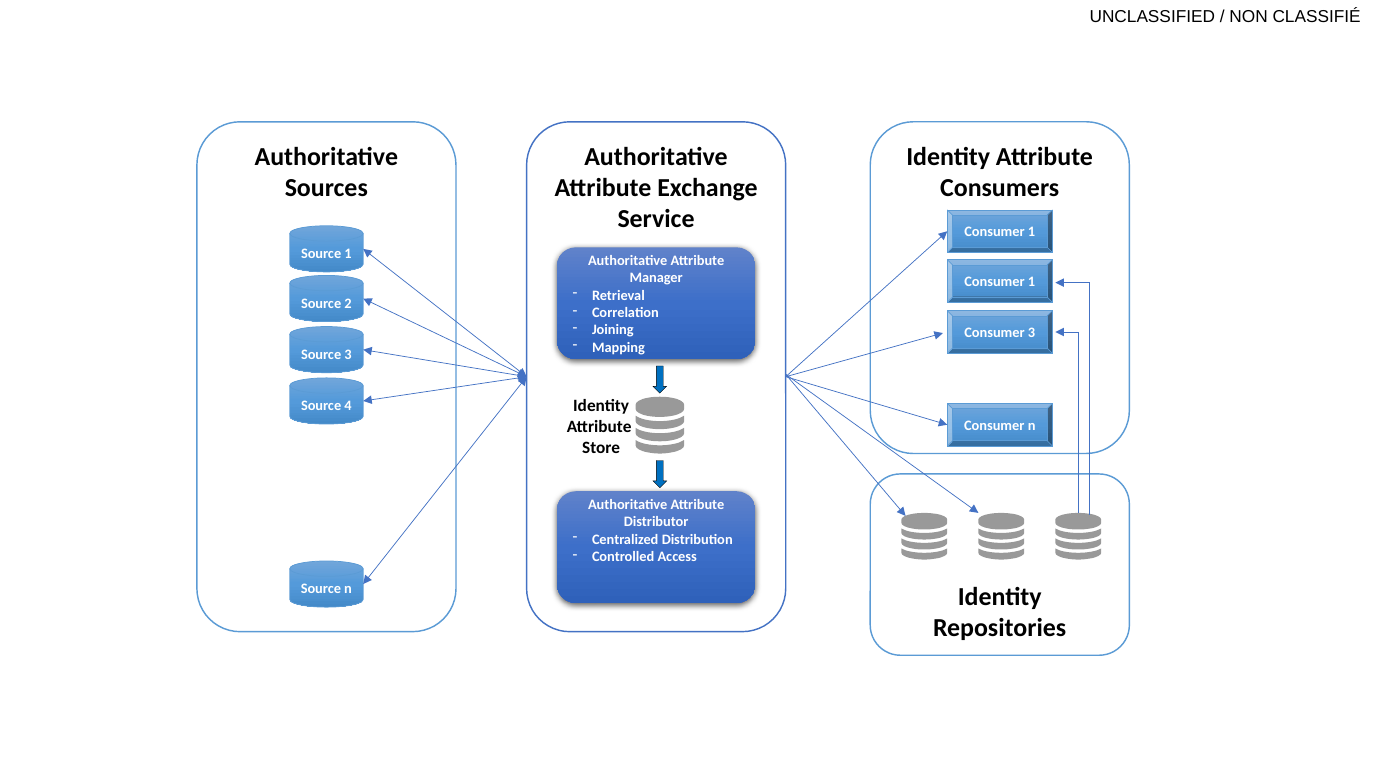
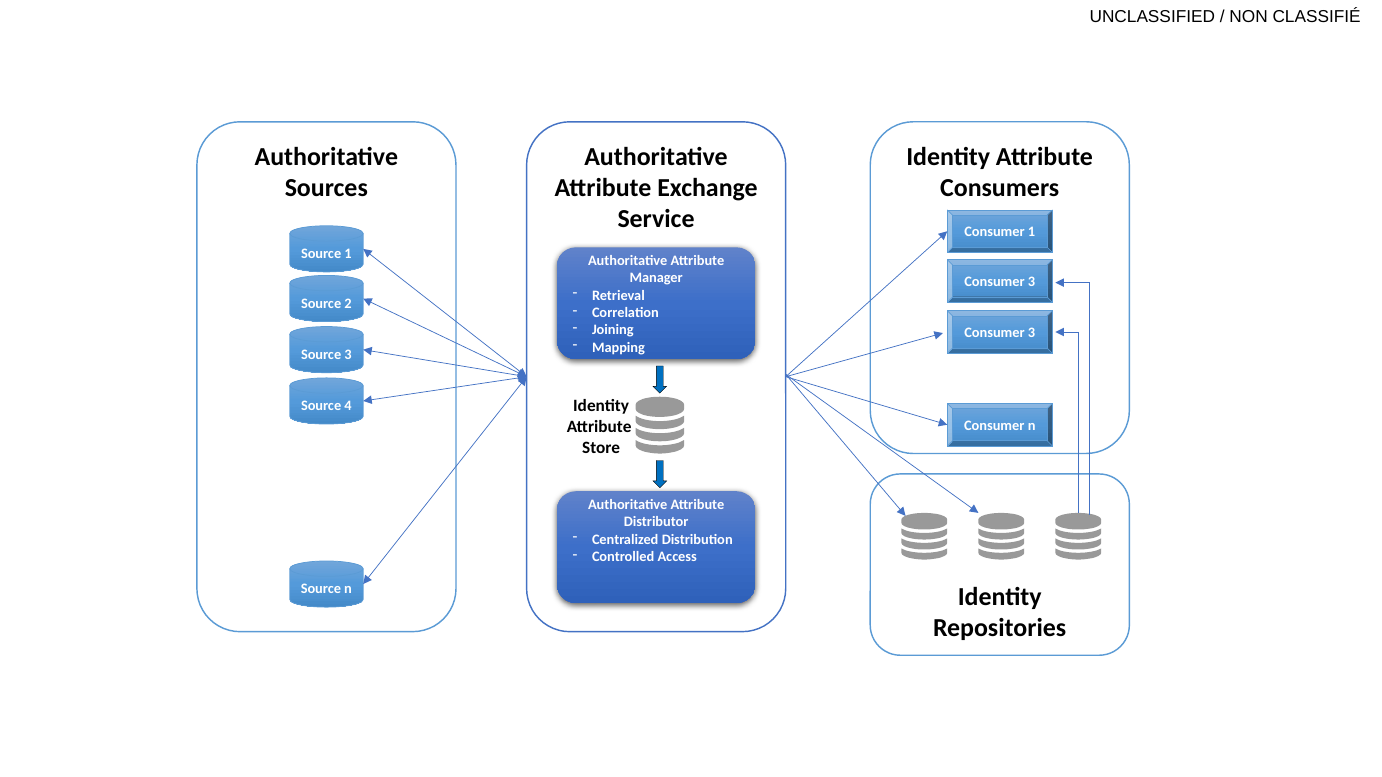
1 at (1032, 282): 1 -> 3
